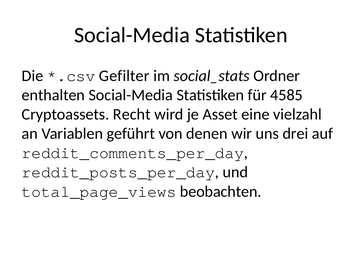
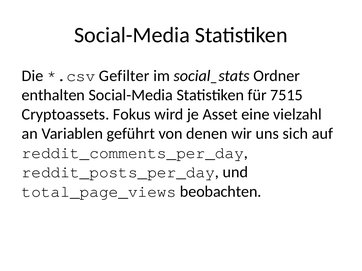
4585: 4585 -> 7515
Recht: Recht -> Fokus
drei: drei -> sich
